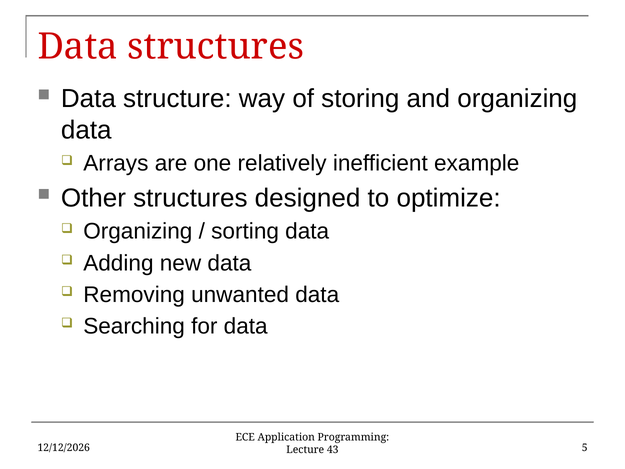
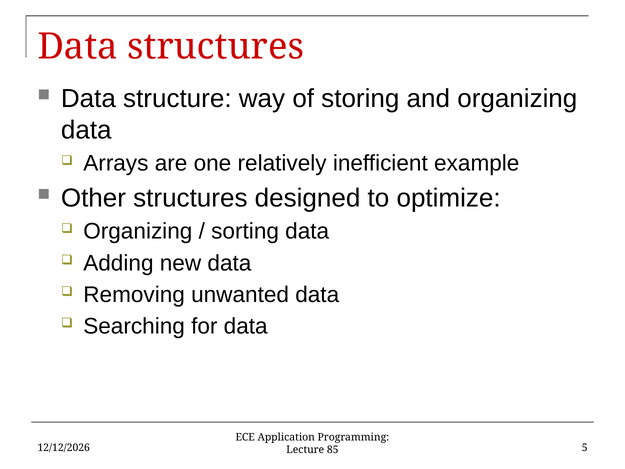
43: 43 -> 85
